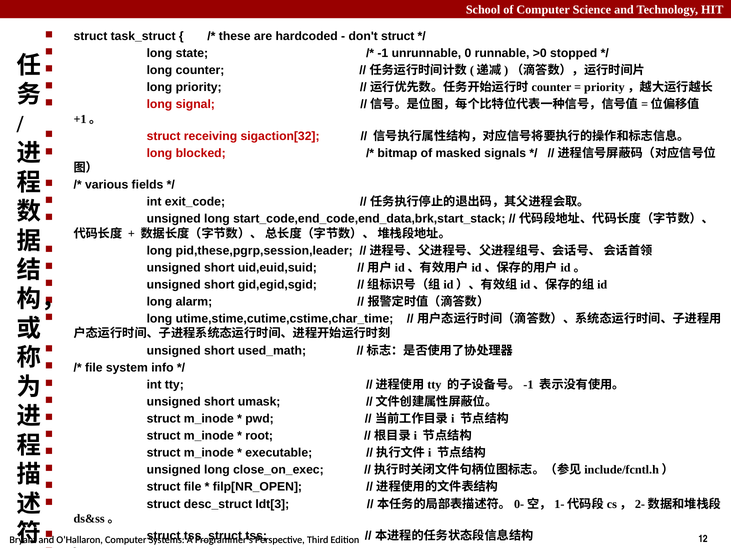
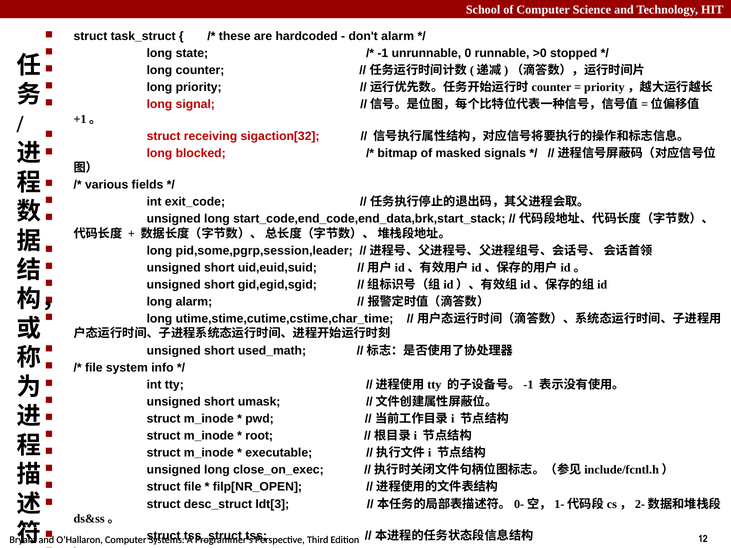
don't struct: struct -> alarm
pid,these,pgrp,session,leader: pid,these,pgrp,session,leader -> pid,some,pgrp,session,leader
